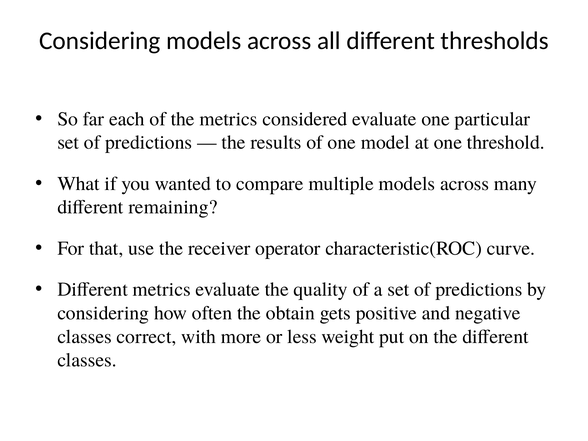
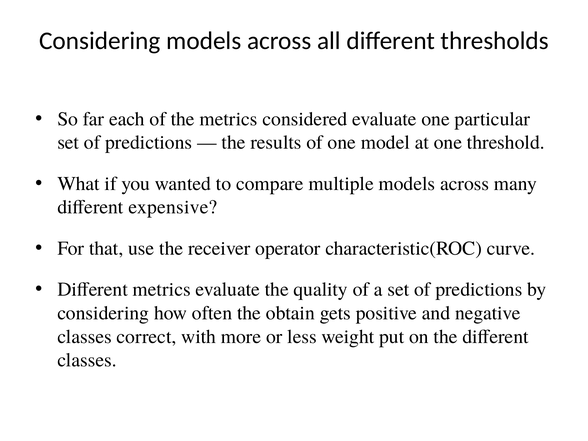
remaining: remaining -> expensive
